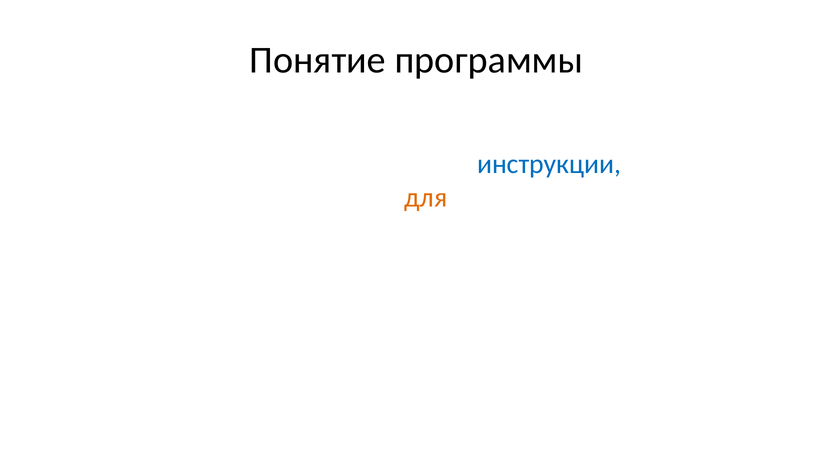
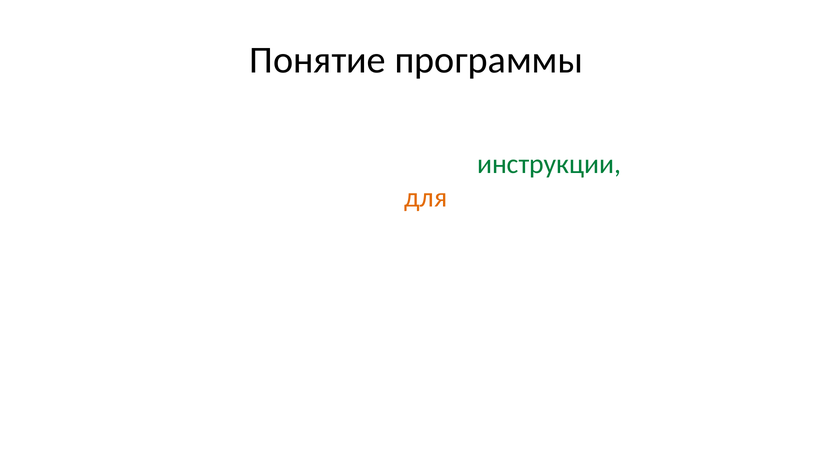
инструкции colour: blue -> green
